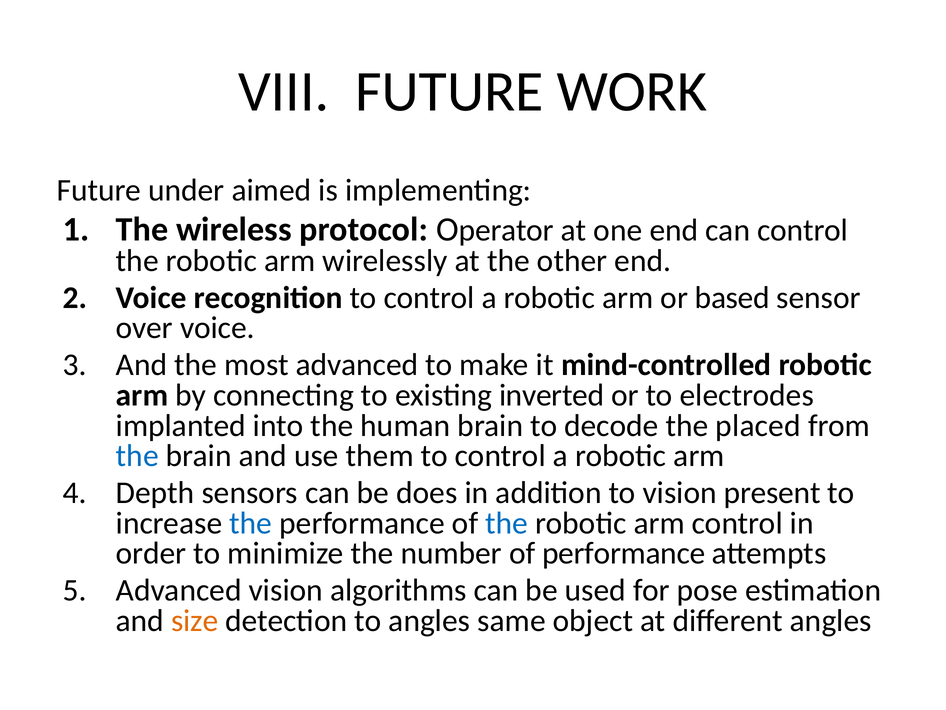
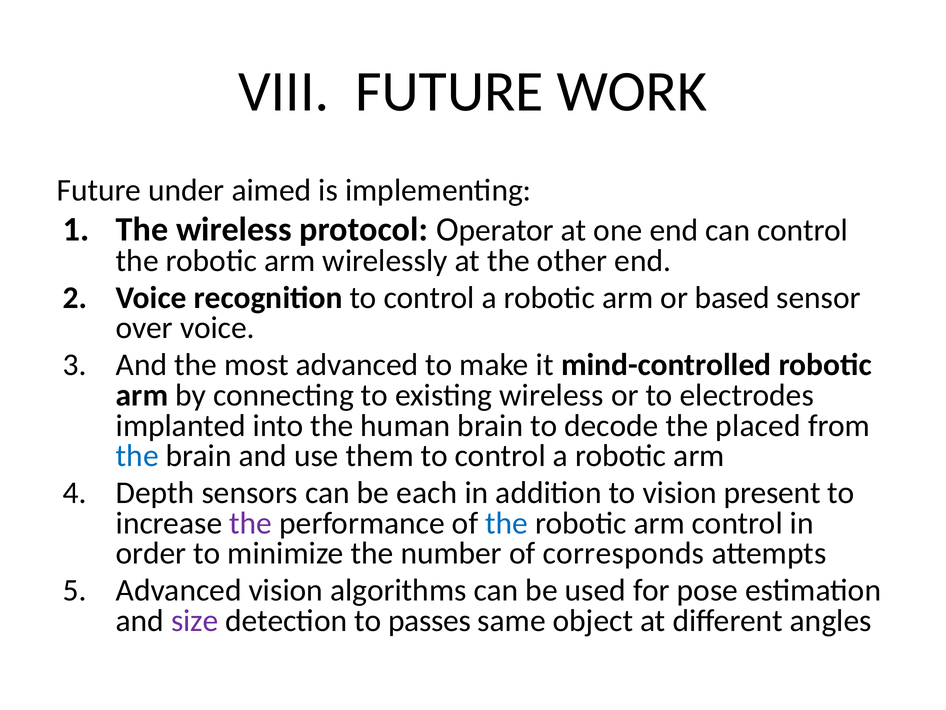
existing inverted: inverted -> wireless
does: does -> each
the at (251, 523) colour: blue -> purple
of performance: performance -> corresponds
size colour: orange -> purple
to angles: angles -> passes
